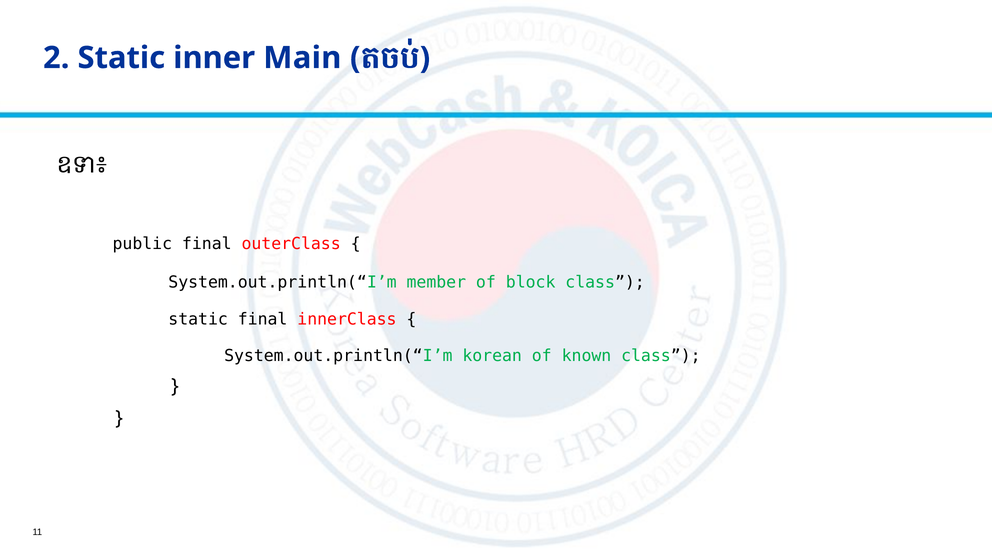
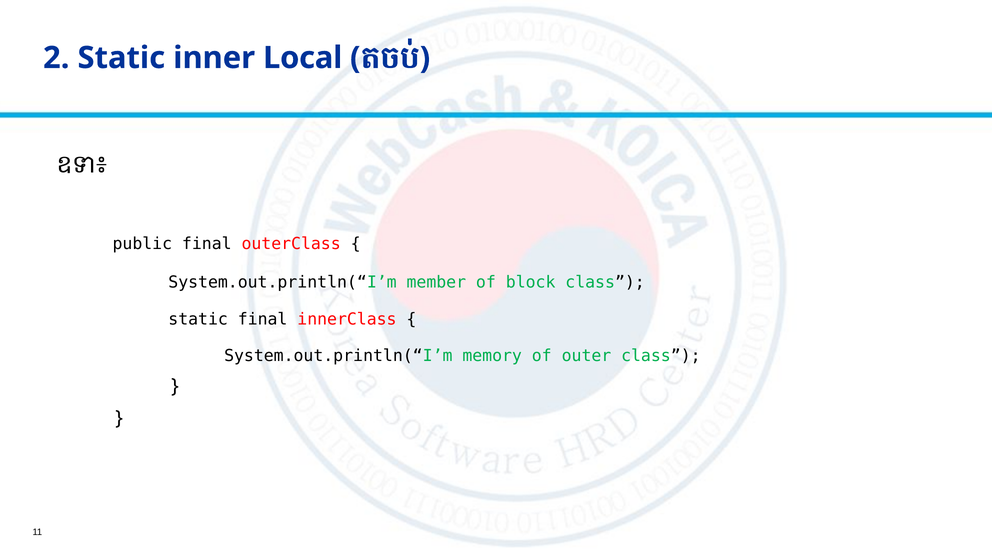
Main: Main -> Local
korean: korean -> memory
known: known -> outer
